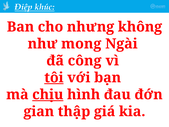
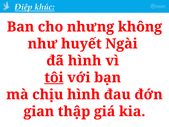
mong: mong -> huyết
đã công: công -> hình
chịu underline: present -> none
